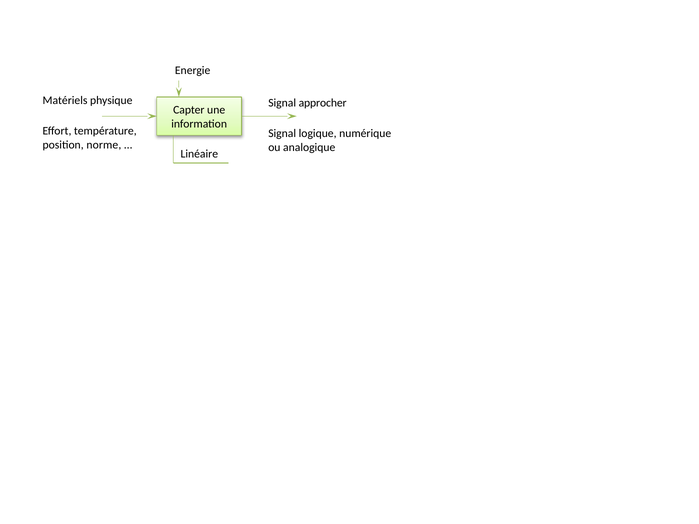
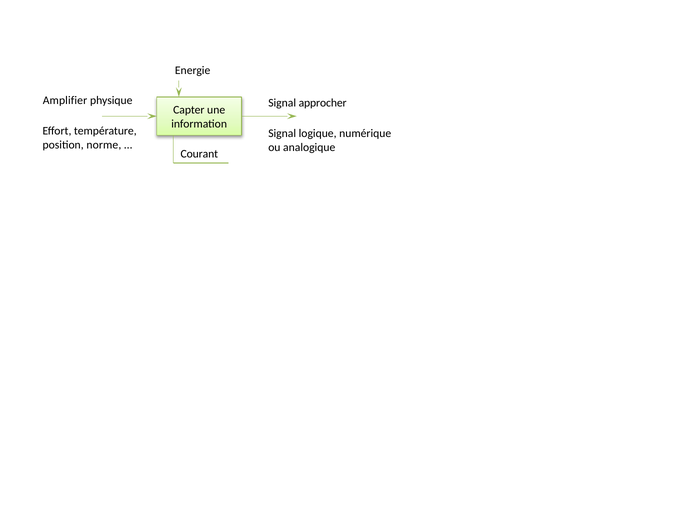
Matériels: Matériels -> Amplifier
Linéaire: Linéaire -> Courant
